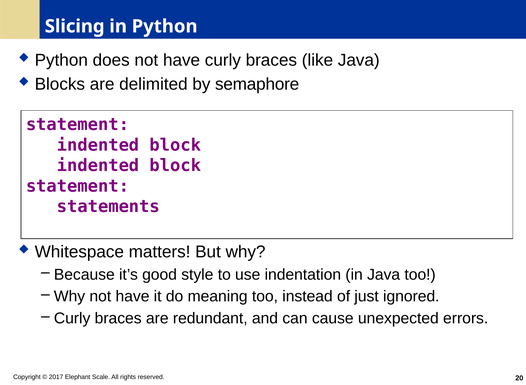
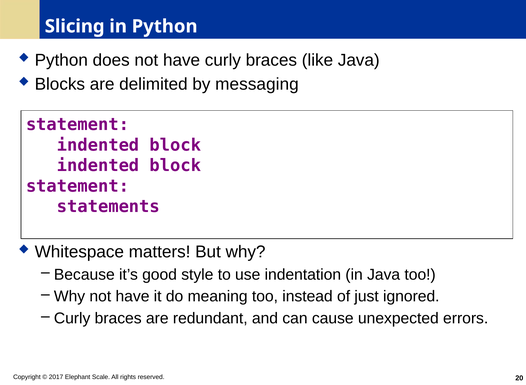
semaphore: semaphore -> messaging
